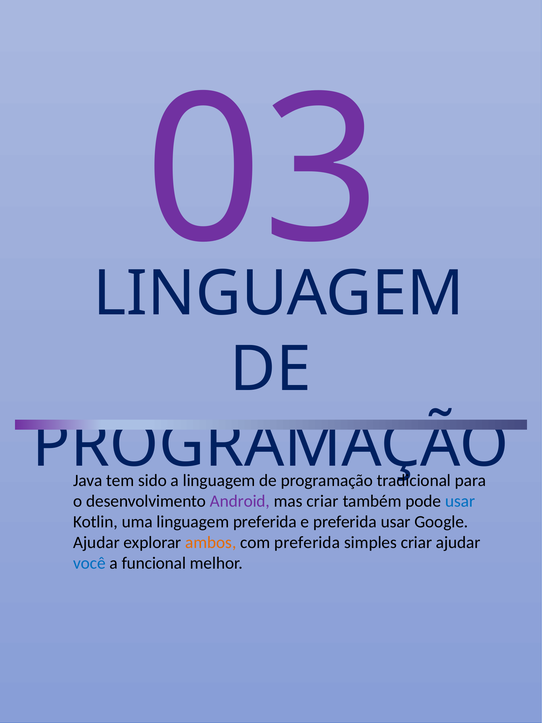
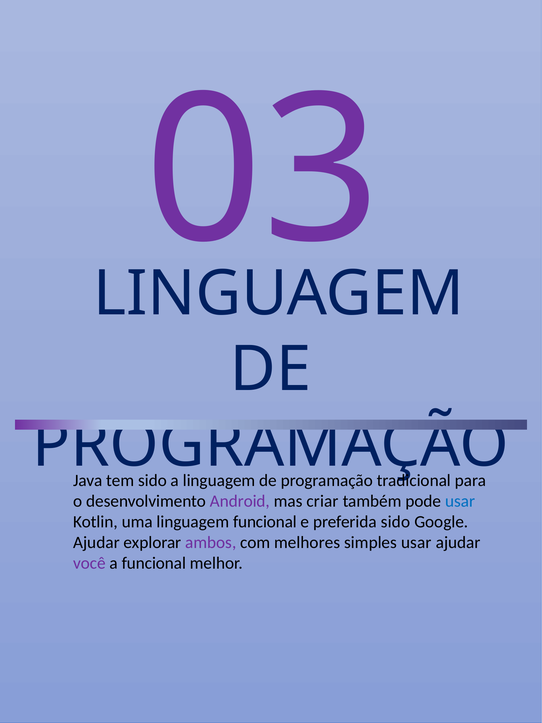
linguagem preferida: preferida -> funcional
preferida usar: usar -> sido
ambos colour: orange -> purple
com preferida: preferida -> melhores
simples criar: criar -> usar
você colour: blue -> purple
